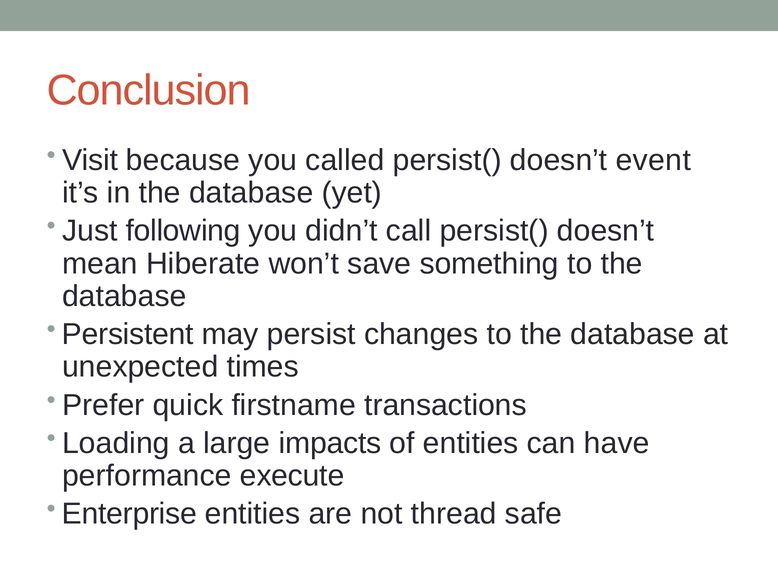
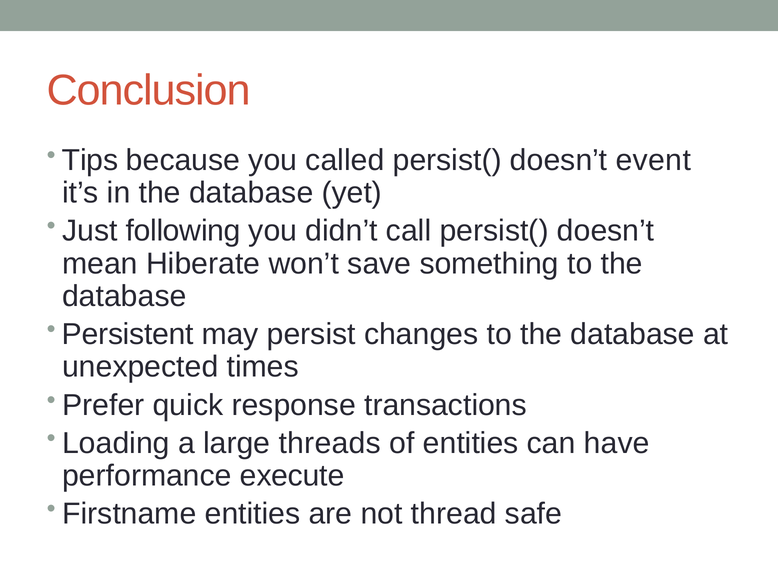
Visit: Visit -> Tips
firstname: firstname -> response
impacts: impacts -> threads
Enterprise: Enterprise -> Firstname
